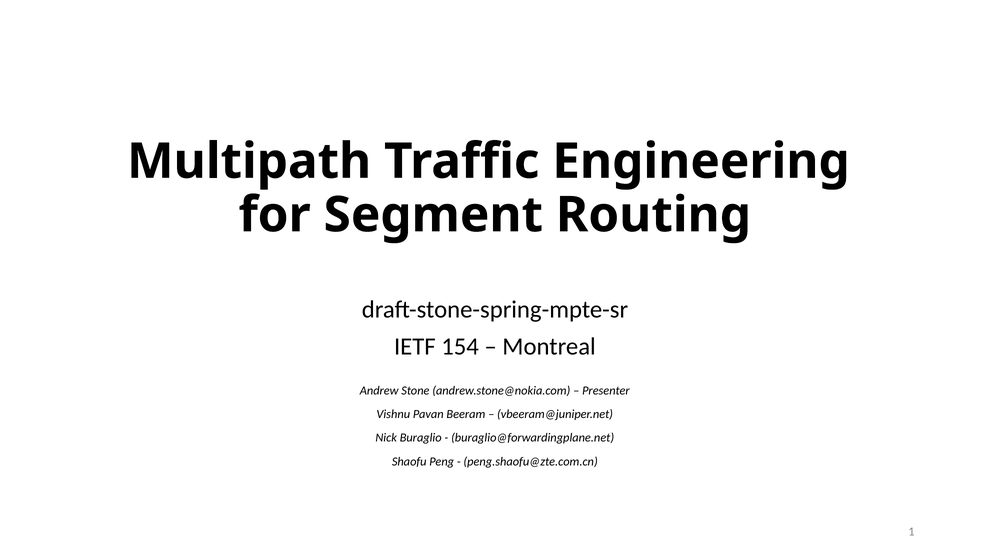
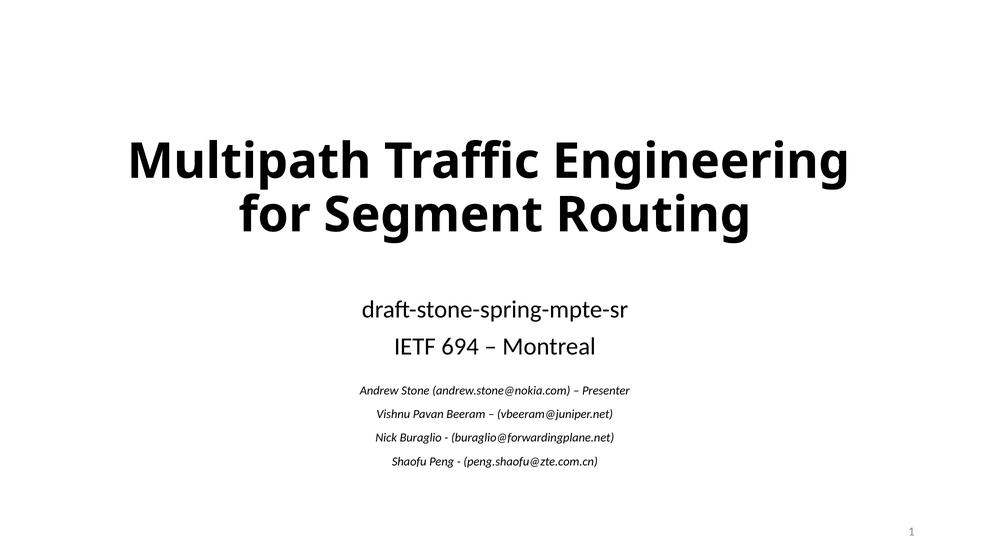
154: 154 -> 694
